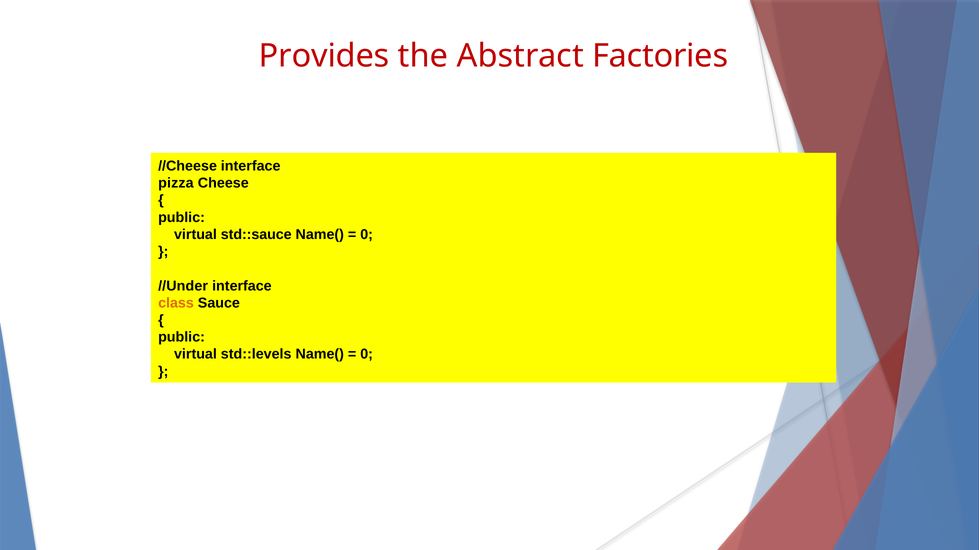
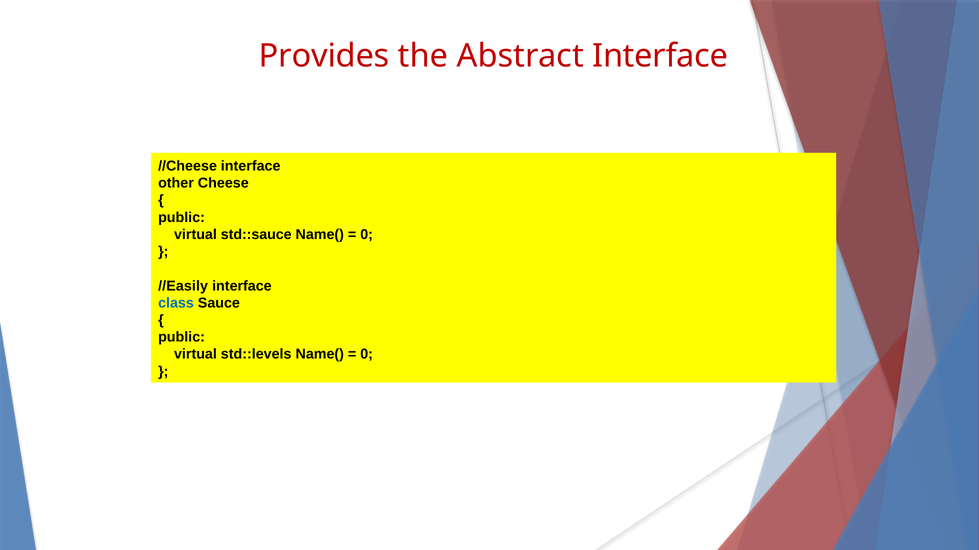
Abstract Factories: Factories -> Interface
pizza: pizza -> other
//Under: //Under -> //Easily
class colour: orange -> blue
